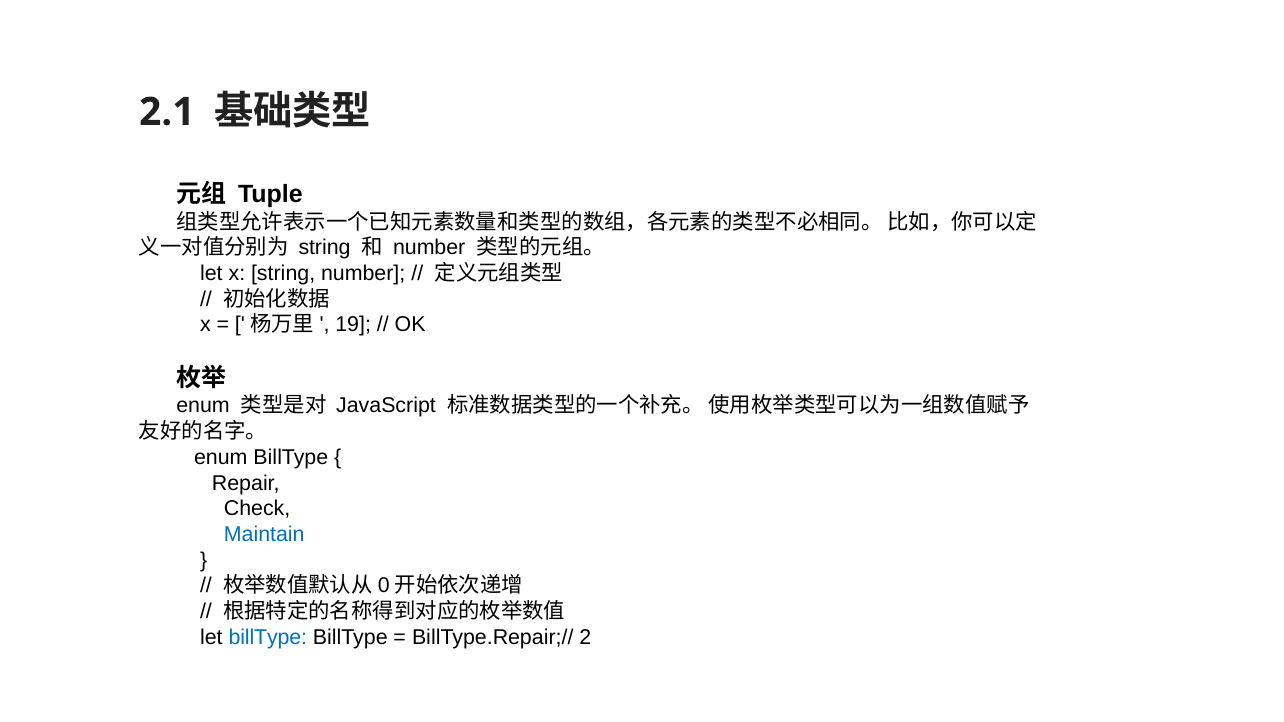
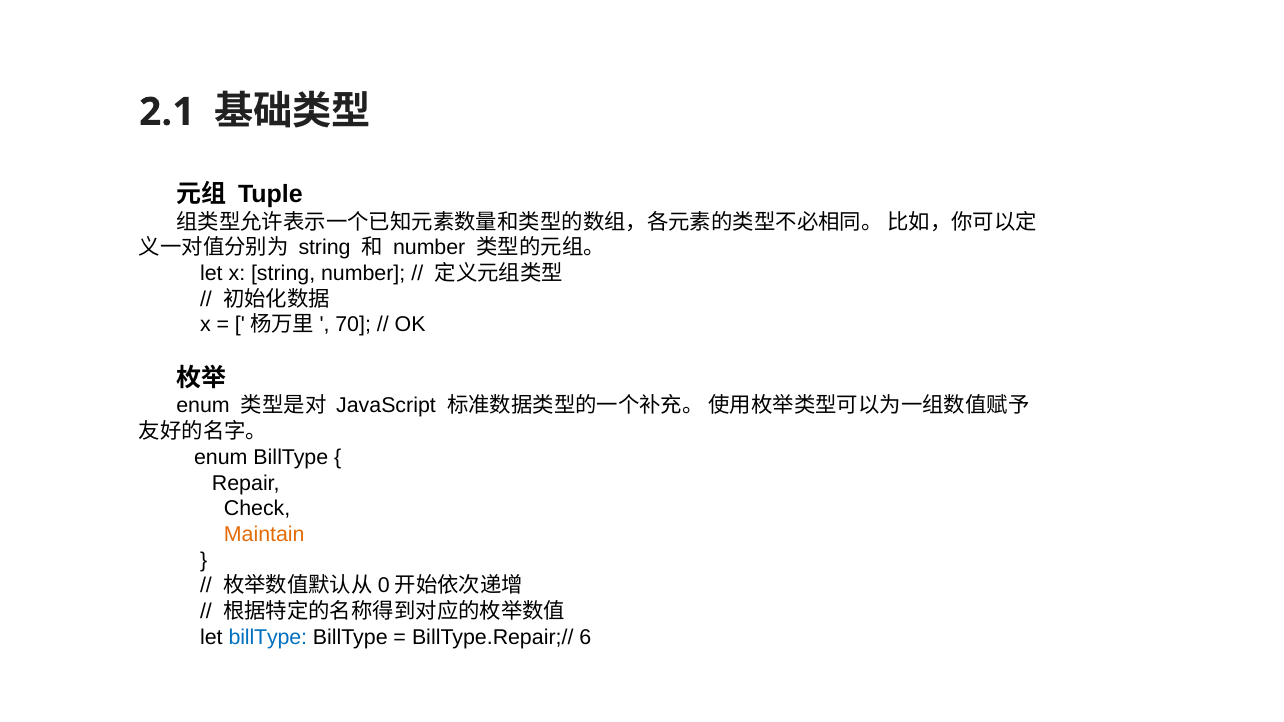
19: 19 -> 70
Maintain colour: blue -> orange
2: 2 -> 6
